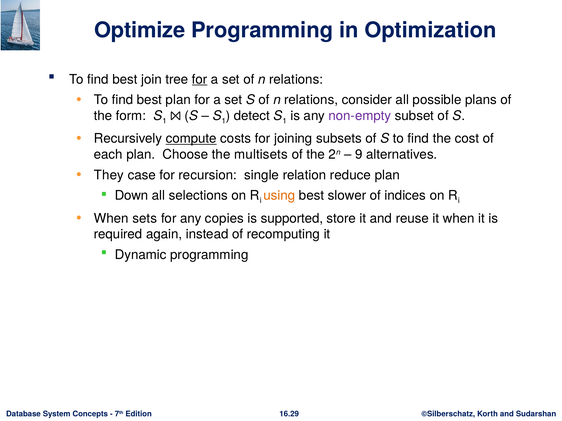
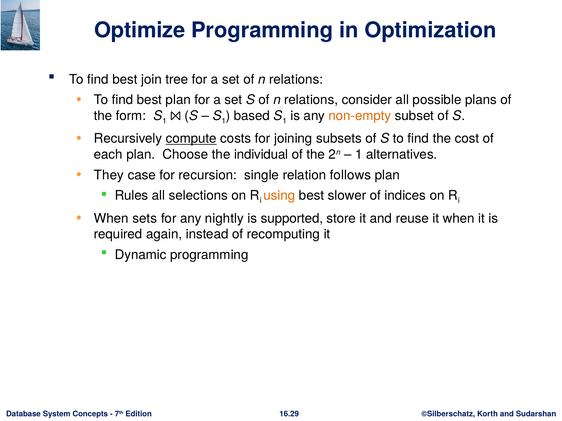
for at (200, 79) underline: present -> none
detect: detect -> based
non-empty colour: purple -> orange
multisets: multisets -> individual
9 at (359, 155): 9 -> 1
reduce: reduce -> follows
Down: Down -> Rules
copies: copies -> nightly
